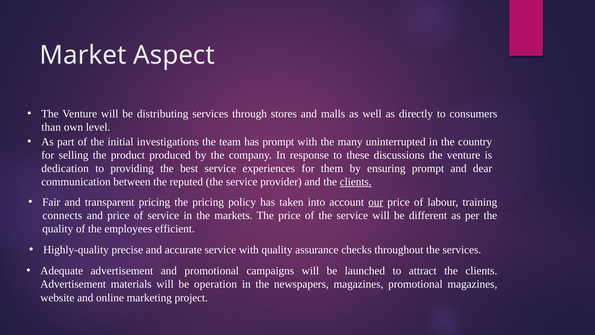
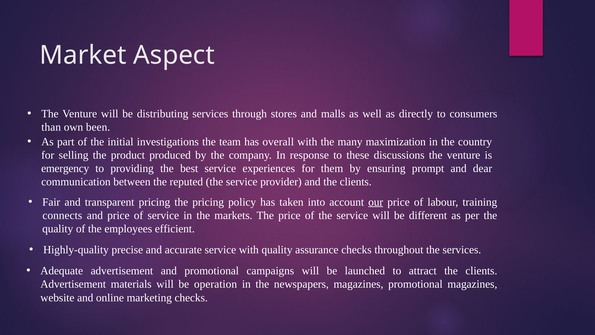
level: level -> been
has prompt: prompt -> overall
uninterrupted: uninterrupted -> maximization
dedication: dedication -> emergency
clients at (356, 182) underline: present -> none
marketing project: project -> checks
